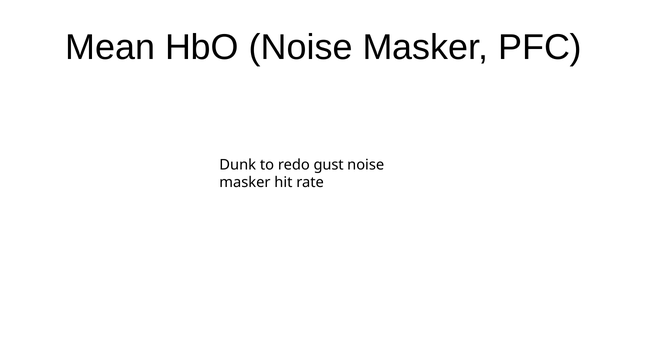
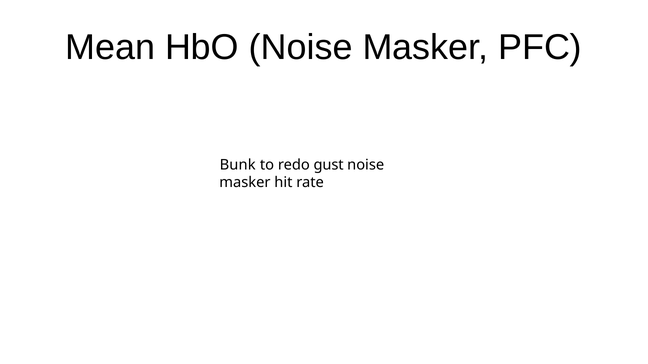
Dunk: Dunk -> Bunk
